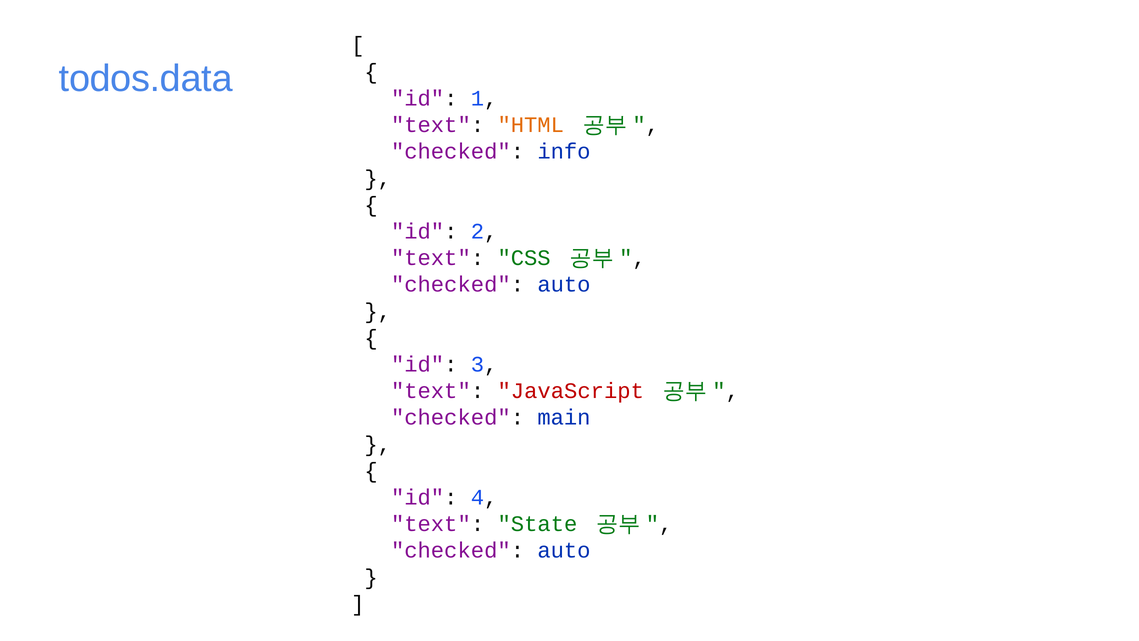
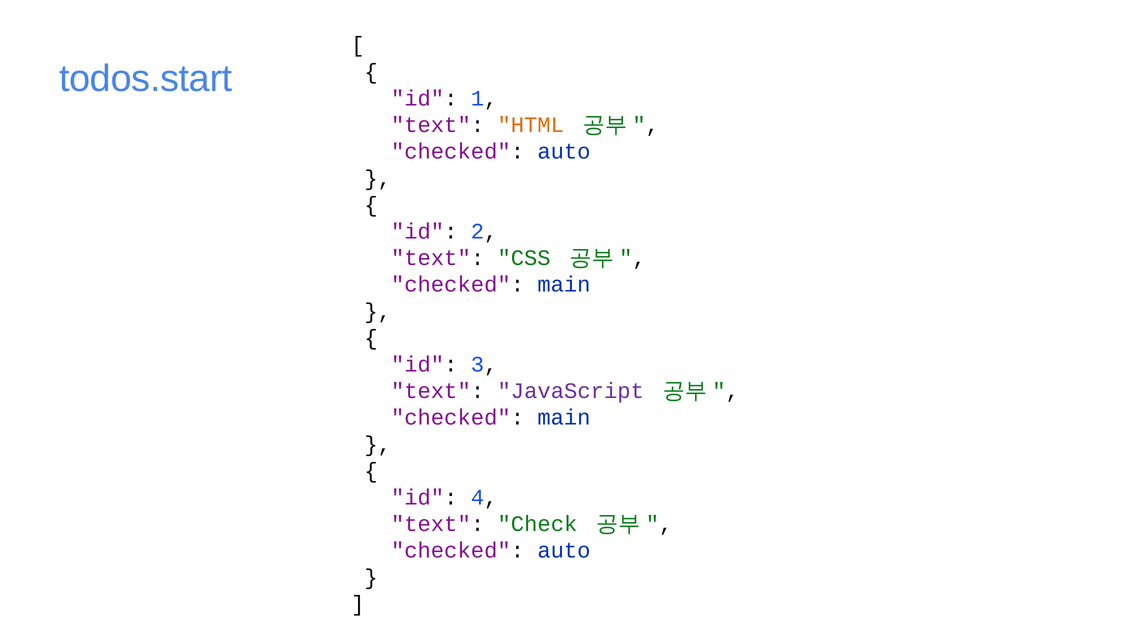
todos.data: todos.data -> todos.start
info at (564, 152): info -> auto
auto at (564, 284): auto -> main
JavaScript colour: red -> purple
State: State -> Check
